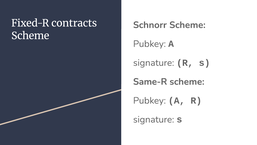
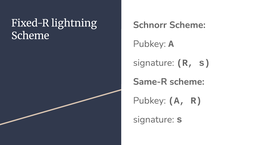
contracts: contracts -> lightning
